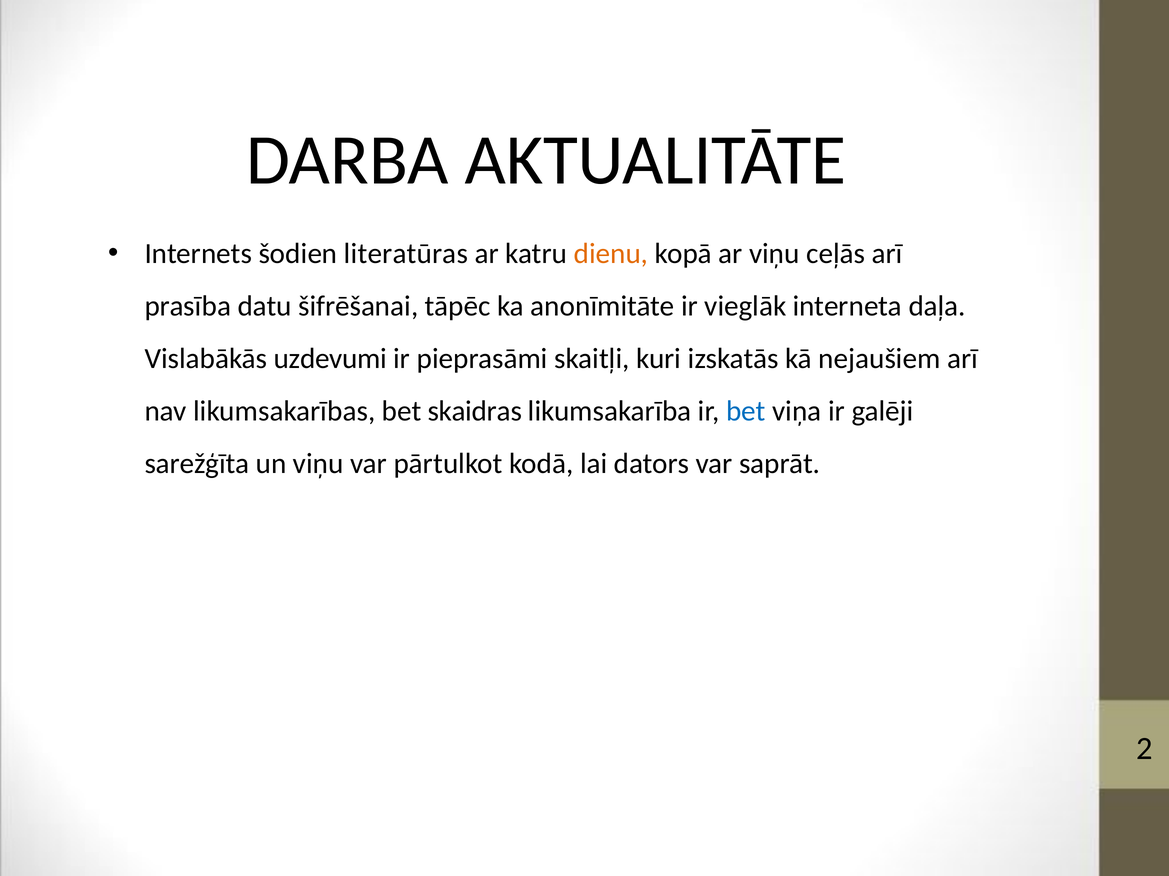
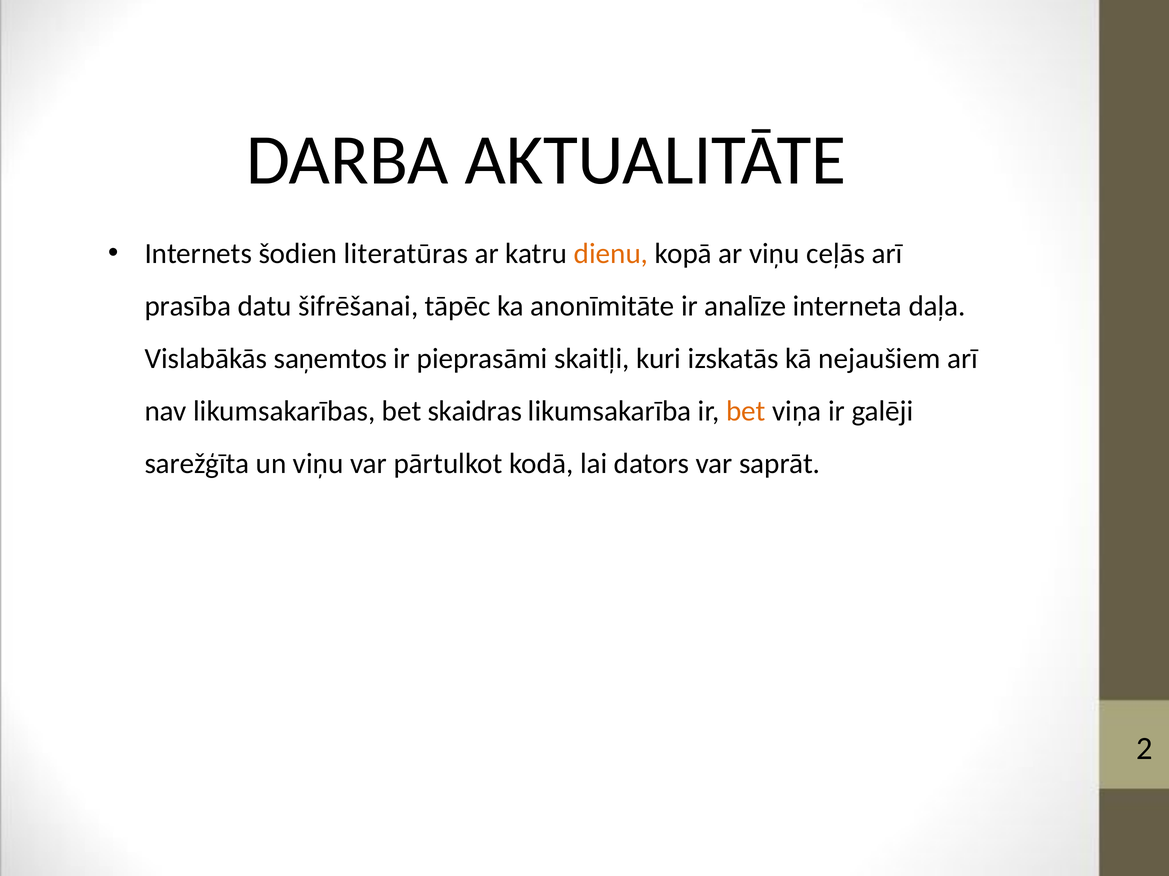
vieglāk: vieglāk -> analīze
uzdevumi: uzdevumi -> saņemtos
bet at (746, 412) colour: blue -> orange
